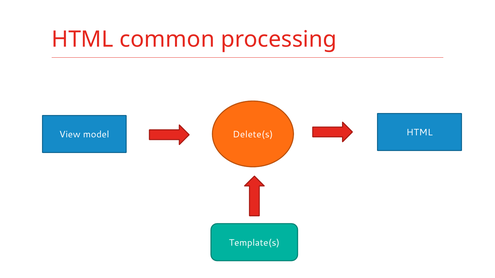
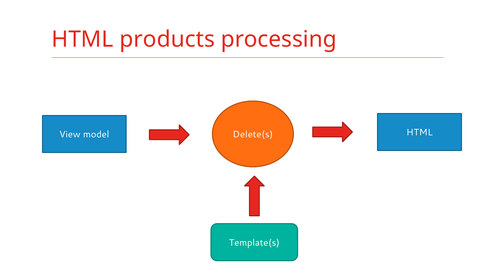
common: common -> products
